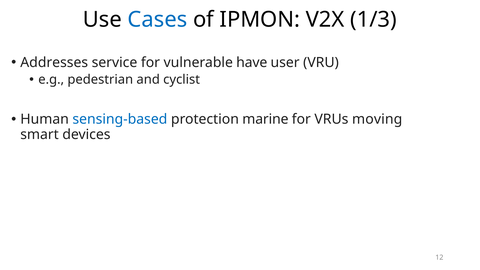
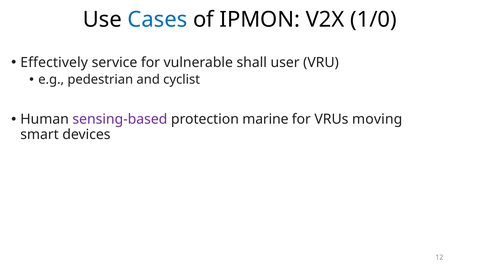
1/3: 1/3 -> 1/0
Addresses: Addresses -> Effectively
have: have -> shall
sensing-based colour: blue -> purple
